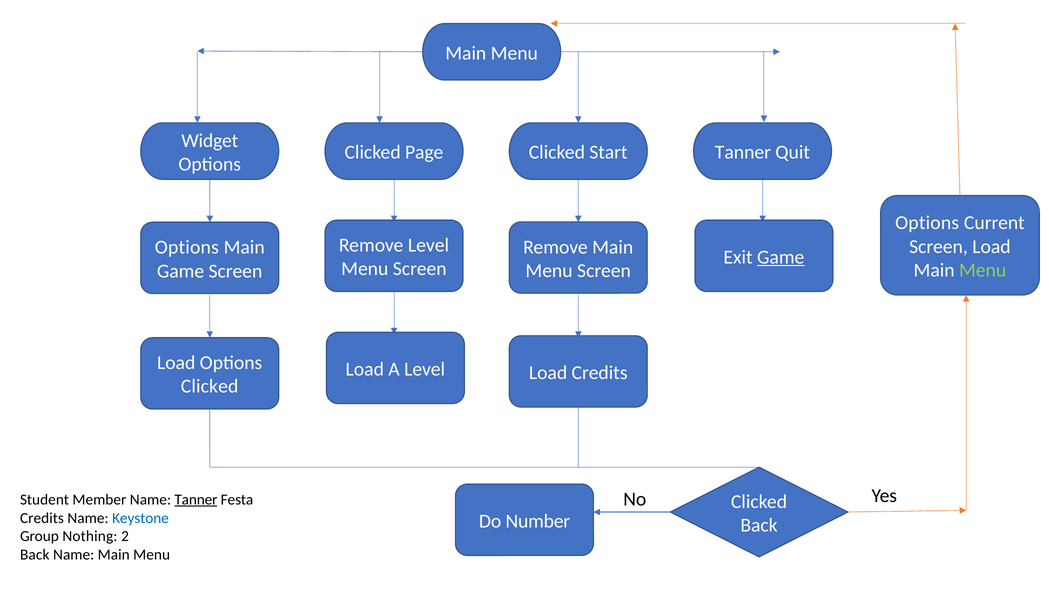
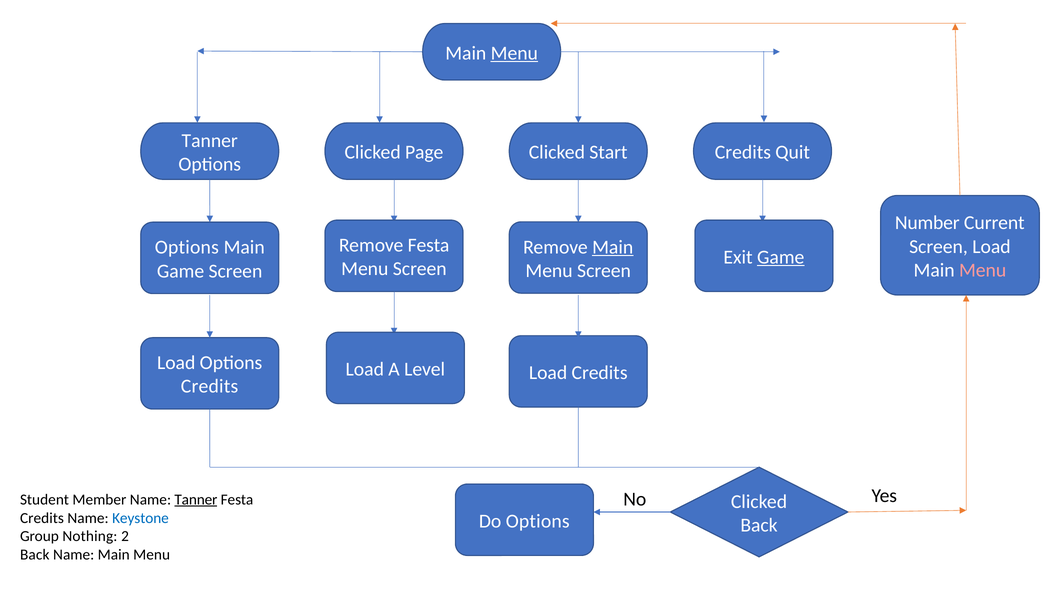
Menu at (514, 53) underline: none -> present
Widget at (210, 141): Widget -> Tanner
Start Tanner: Tanner -> Credits
Options at (927, 223): Options -> Number
Remove Level: Level -> Festa
Main at (613, 247) underline: none -> present
Menu at (983, 270) colour: light green -> pink
Clicked at (210, 387): Clicked -> Credits
Do Number: Number -> Options
